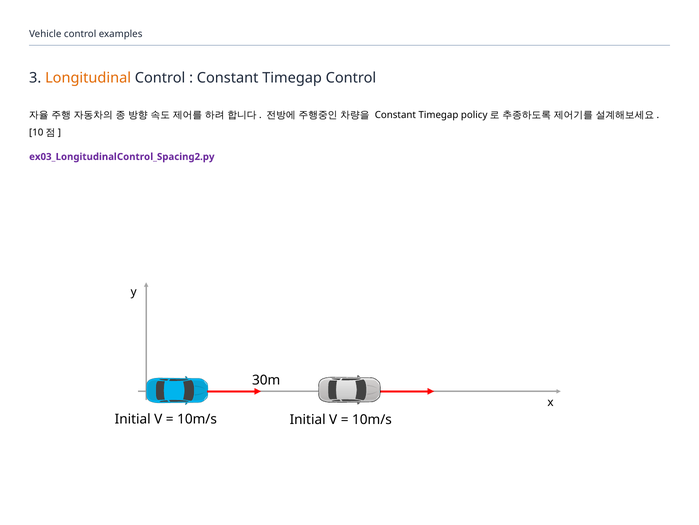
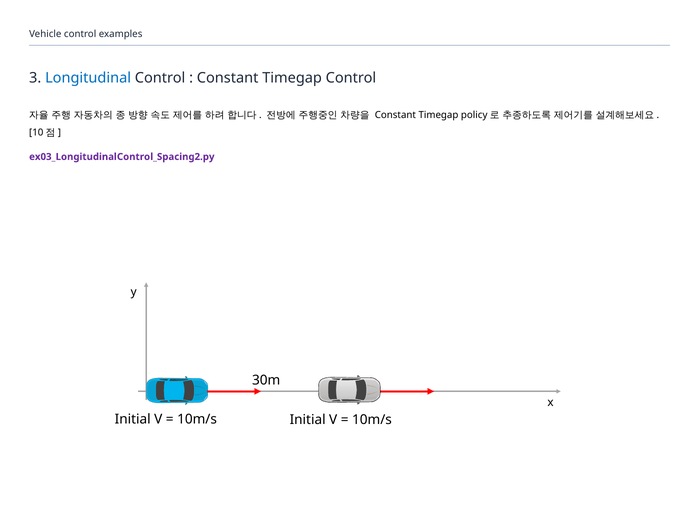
Longitudinal colour: orange -> blue
